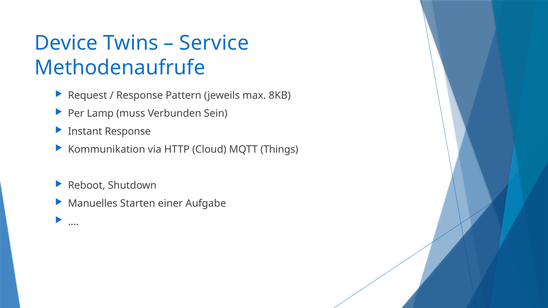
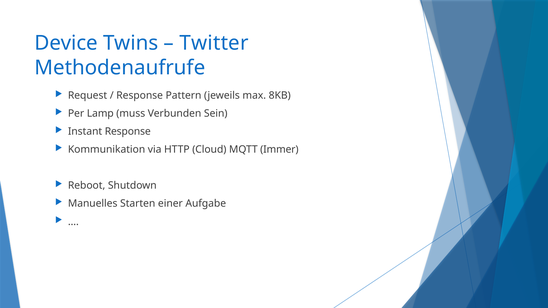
Service: Service -> Twitter
Things: Things -> Immer
